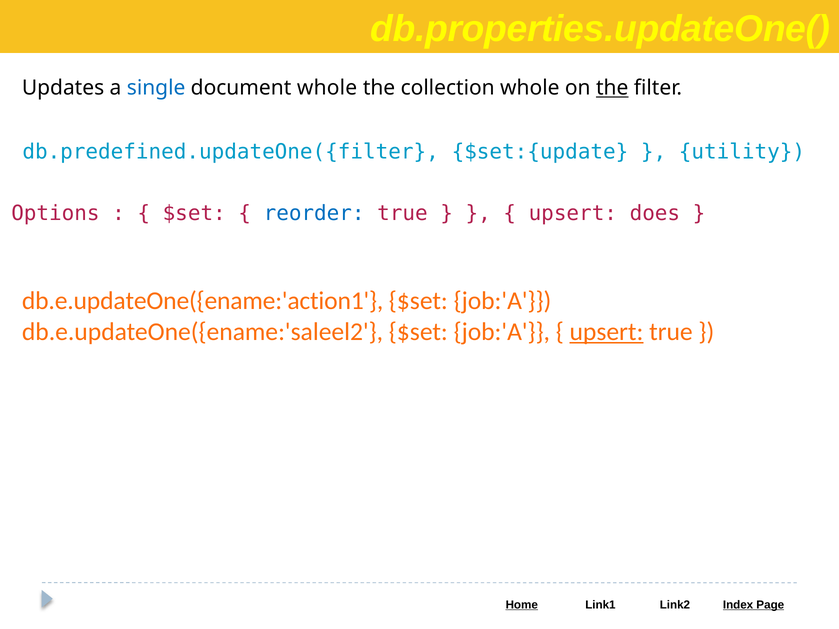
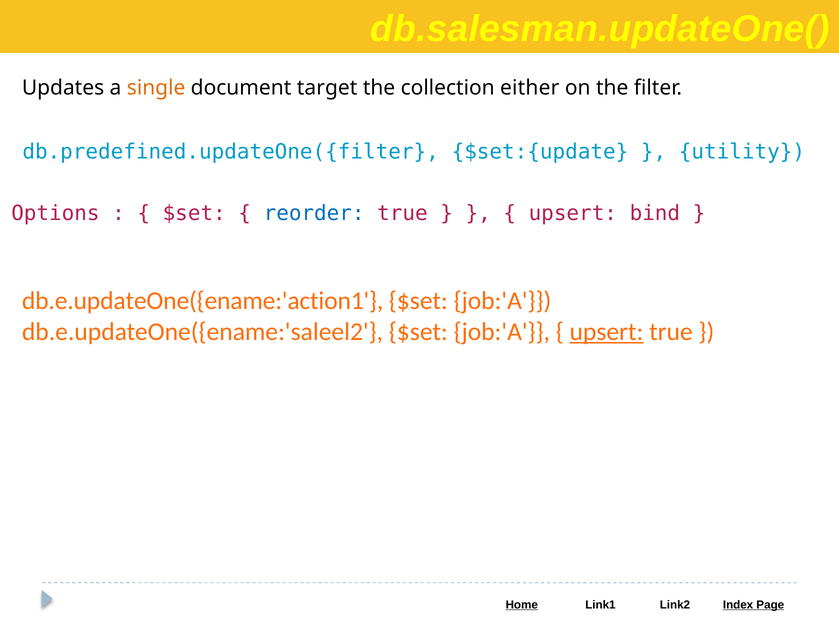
db.properties.updateOne(: db.properties.updateOne( -> db.salesman.updateOne(
single colour: blue -> orange
document whole: whole -> target
collection whole: whole -> either
the at (612, 88) underline: present -> none
does: does -> bind
